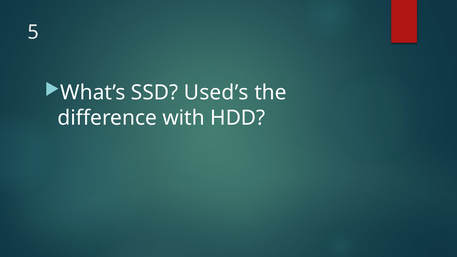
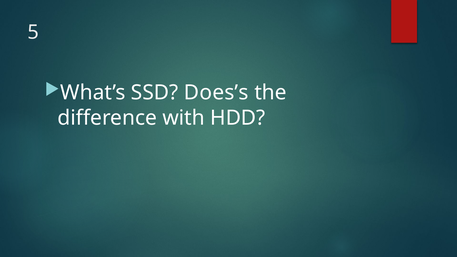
Used’s: Used’s -> Does’s
